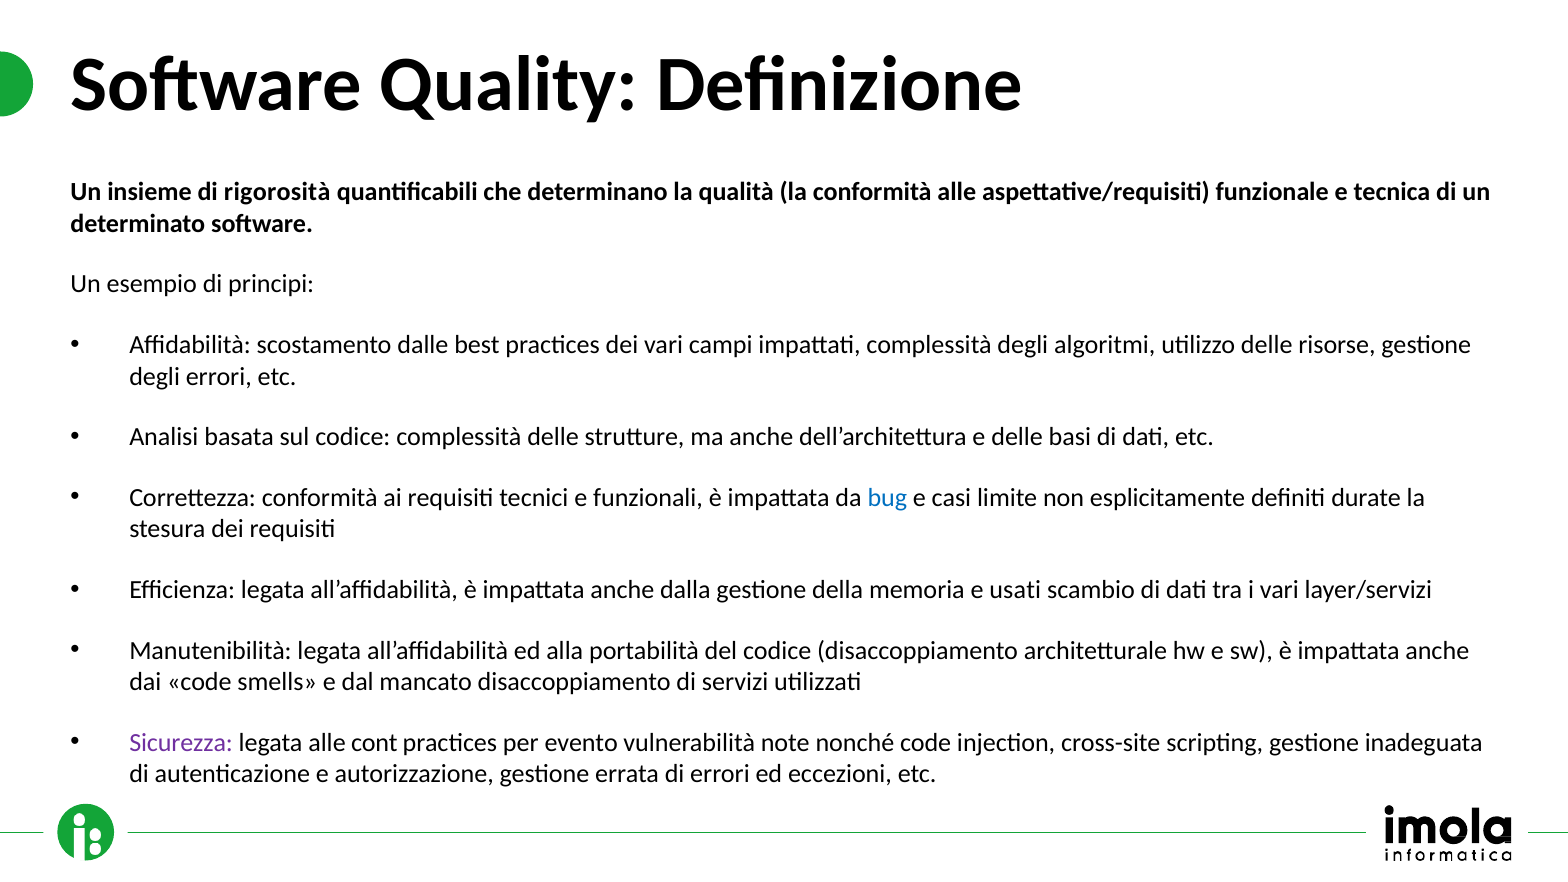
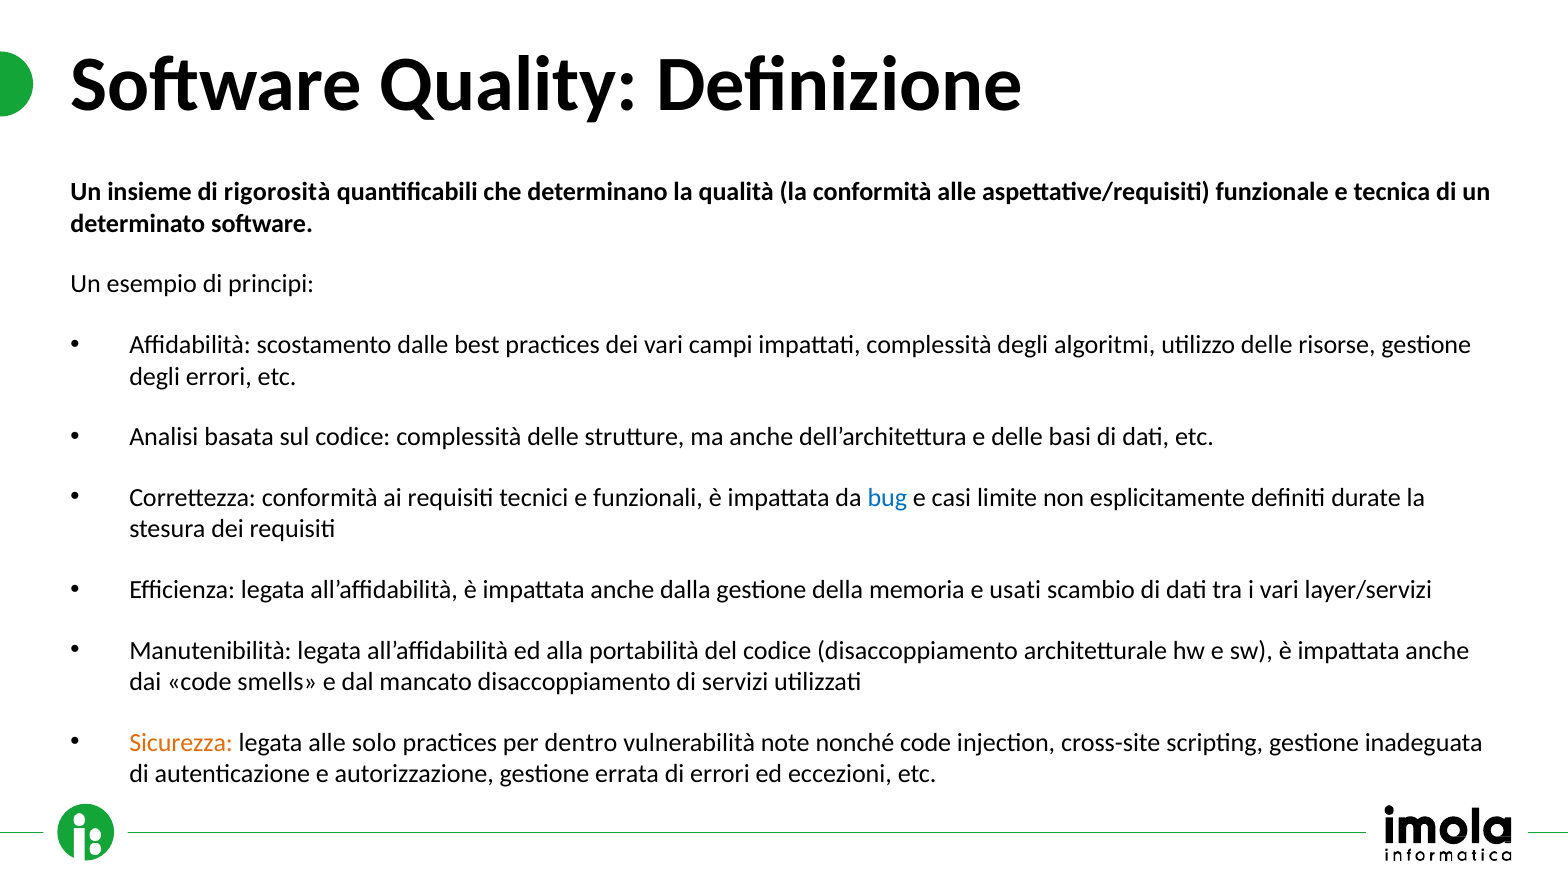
Sicurezza colour: purple -> orange
cont: cont -> solo
evento: evento -> dentro
